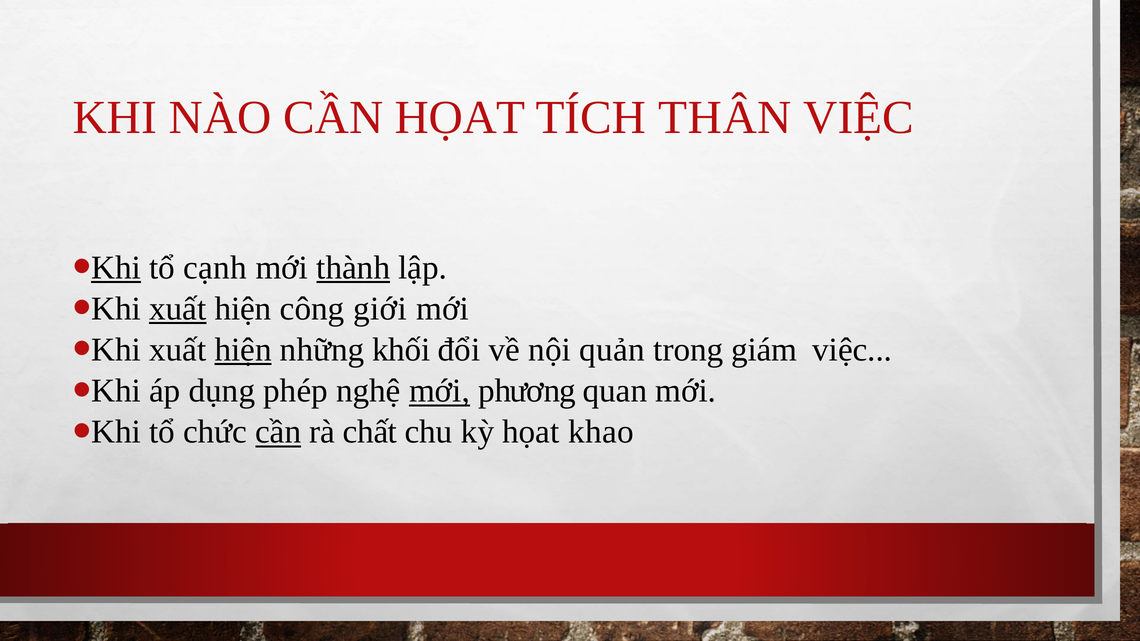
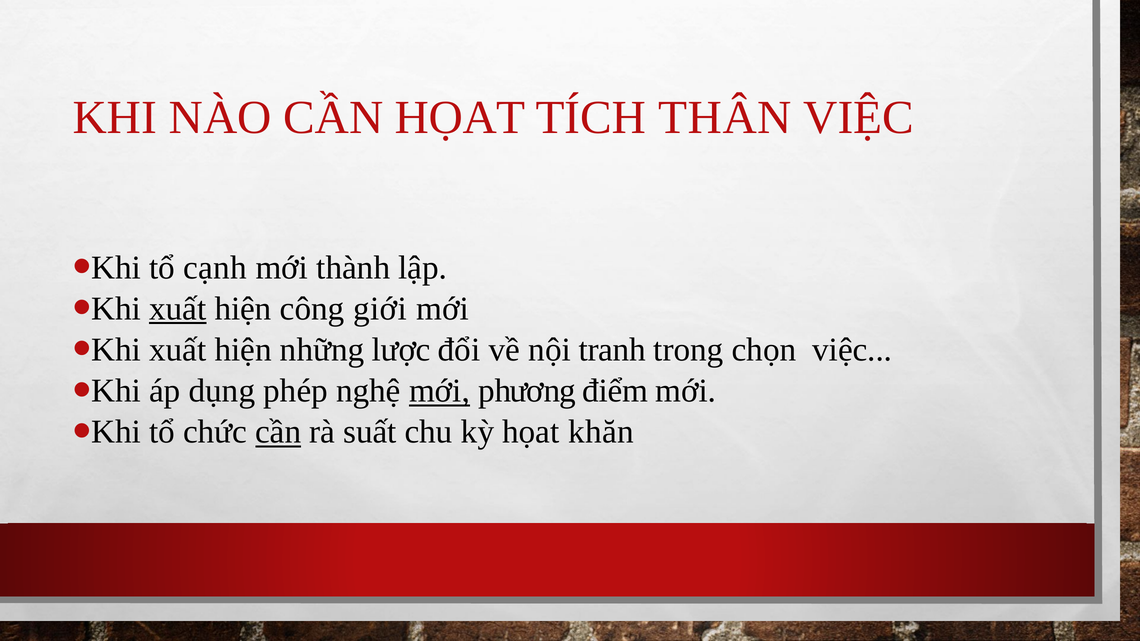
Khi at (116, 268) underline: present -> none
thành underline: present -> none
hiện at (243, 350) underline: present -> none
khối: khối -> lược
quản: quản -> tranh
giám: giám -> chọn
quan: quan -> điểm
chất: chất -> suất
khao: khao -> khăn
